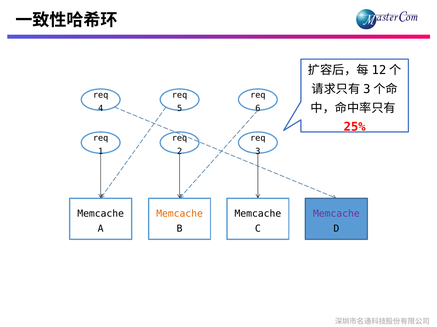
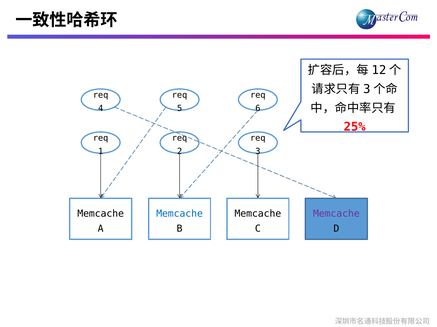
Memcache at (180, 214) colour: orange -> blue
